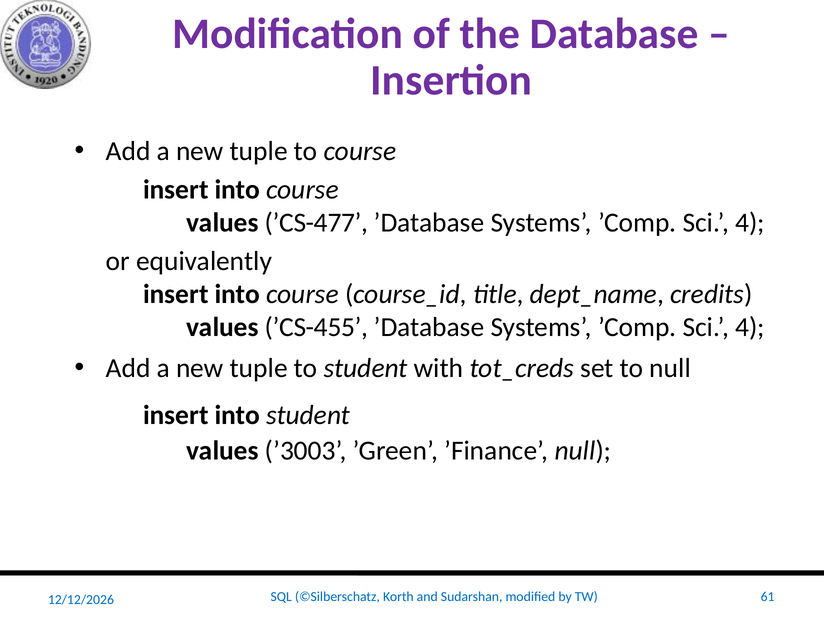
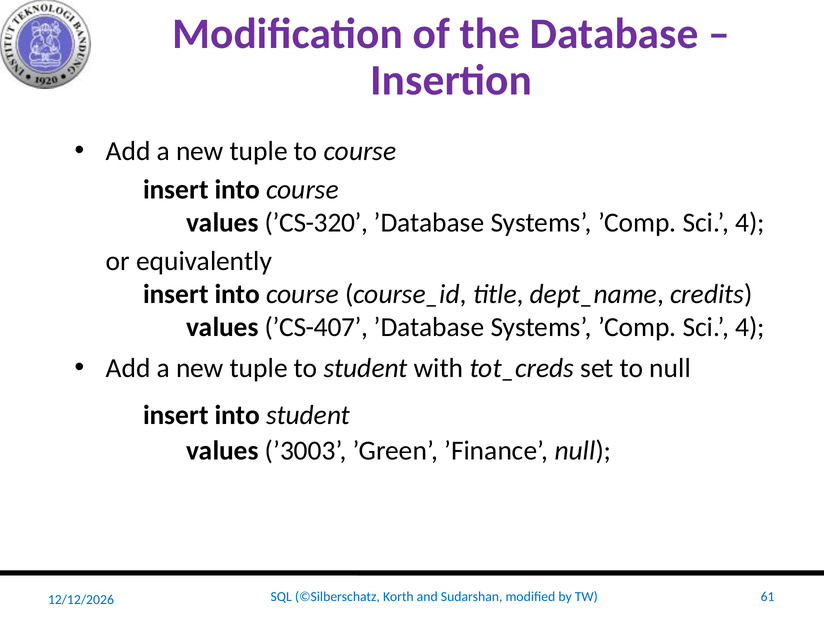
’CS-477: ’CS-477 -> ’CS-320
’CS-455: ’CS-455 -> ’CS-407
